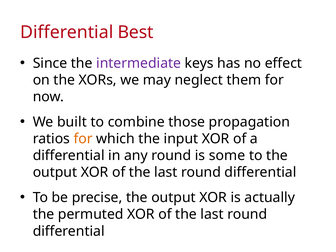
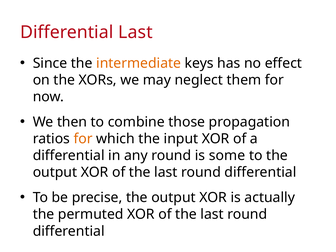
Differential Best: Best -> Last
intermediate colour: purple -> orange
built: built -> then
